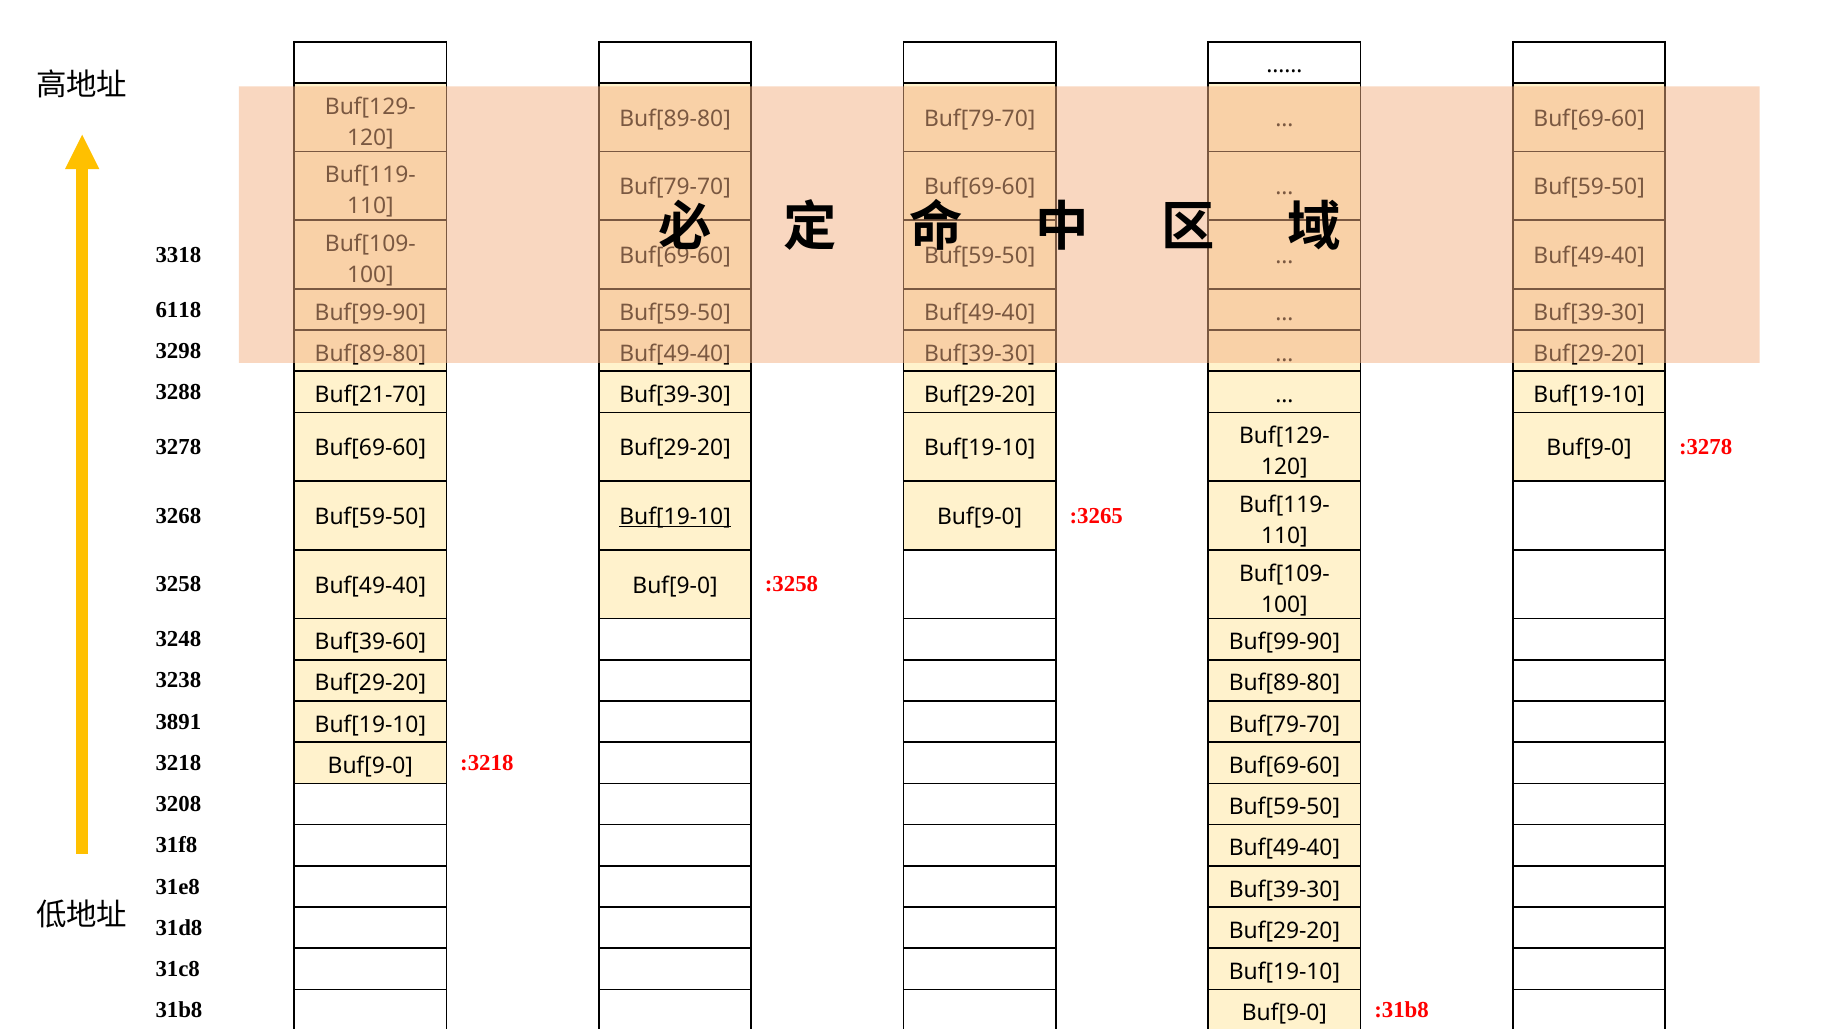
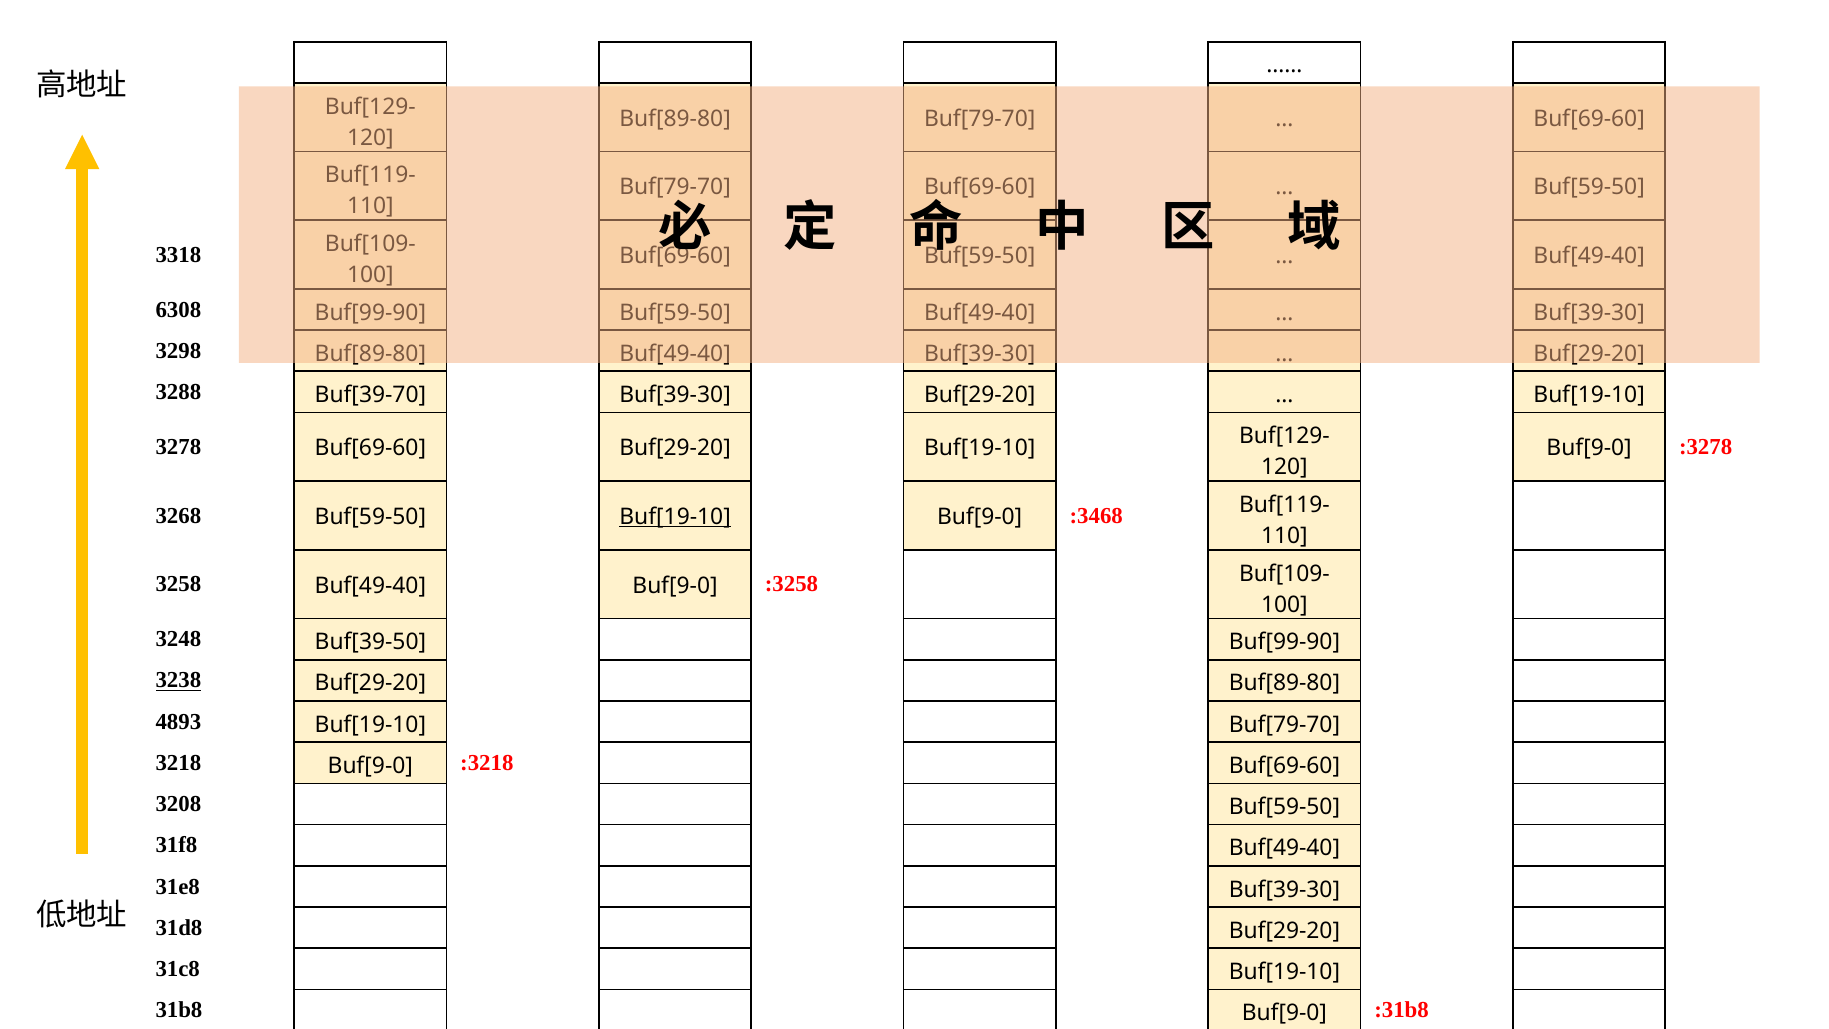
6118: 6118 -> 6308
Buf[21-70: Buf[21-70 -> Buf[39-70
:3265: :3265 -> :3468
Buf[39-60: Buf[39-60 -> Buf[39-50
3238 underline: none -> present
3891: 3891 -> 4893
